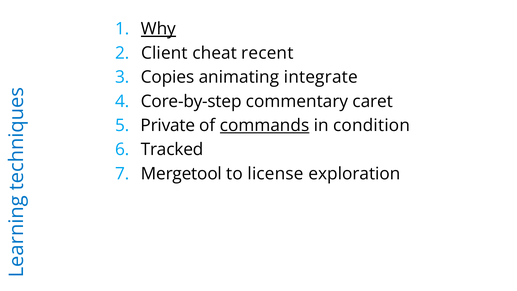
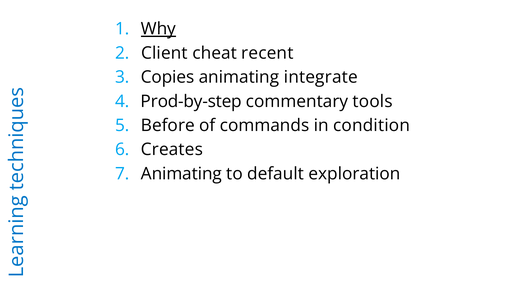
Core-by-step: Core-by-step -> Prod-by-step
caret: caret -> tools
Private: Private -> Before
commands underline: present -> none
Tracked: Tracked -> Creates
Mergetool at (181, 174): Mergetool -> Animating
license: license -> default
